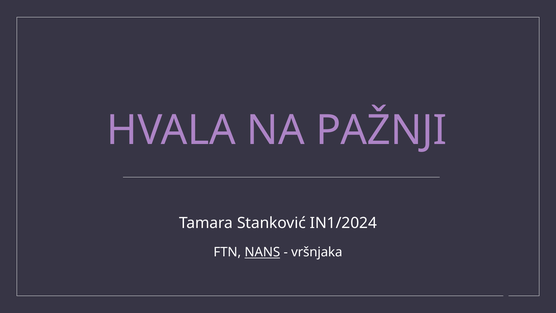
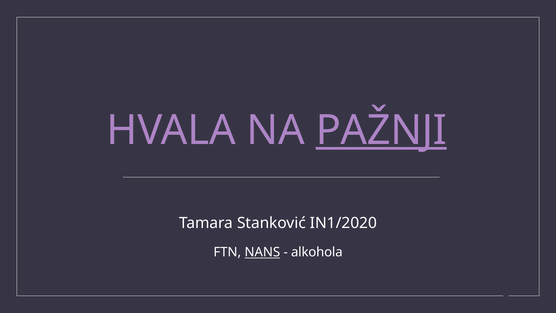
PAŽNJI underline: none -> present
IN1/2024: IN1/2024 -> IN1/2020
vršnjaka: vršnjaka -> alkohola
